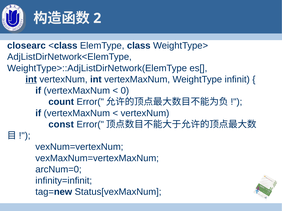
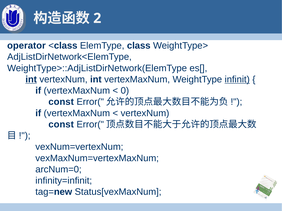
closearc: closearc -> operator
infinit underline: none -> present
count at (61, 102): count -> const
